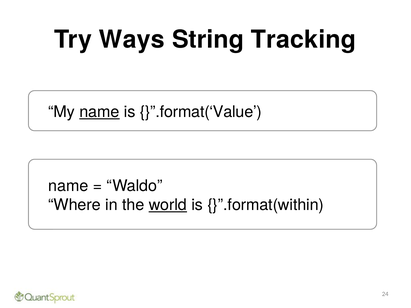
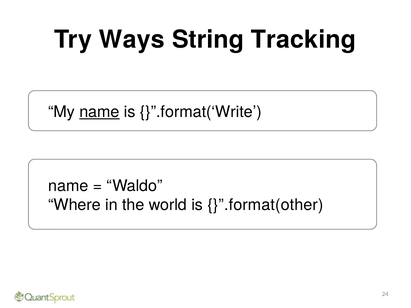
}”.format(‘Value: }”.format(‘Value -> }”.format(‘Write
world underline: present -> none
}”.format(within: }”.format(within -> }”.format(other
